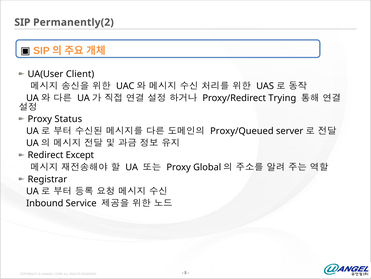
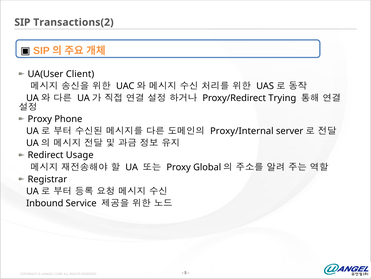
Permanently(2: Permanently(2 -> Transactions(2
Status: Status -> Phone
Proxy/Queued: Proxy/Queued -> Proxy/Internal
Except: Except -> Usage
